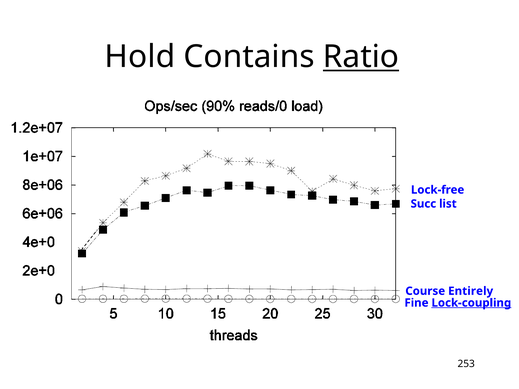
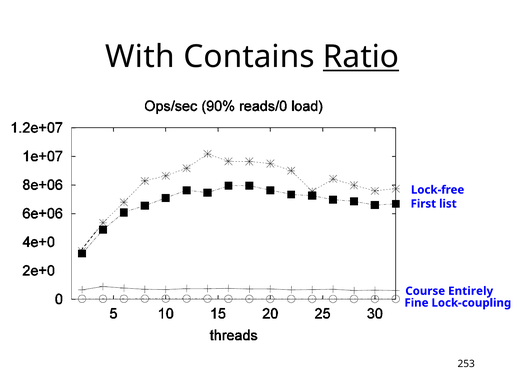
Hold: Hold -> With
Succ: Succ -> First
Lock-coupling underline: present -> none
